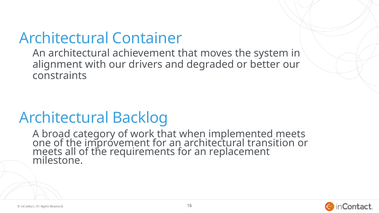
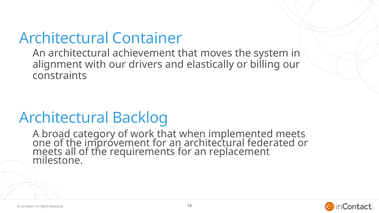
degraded: degraded -> elastically
better: better -> billing
transition: transition -> federated
